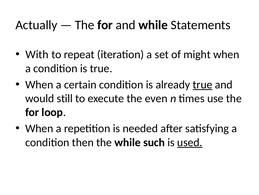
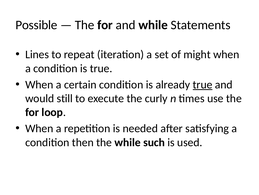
Actually: Actually -> Possible
With: With -> Lines
even: even -> curly
used underline: present -> none
